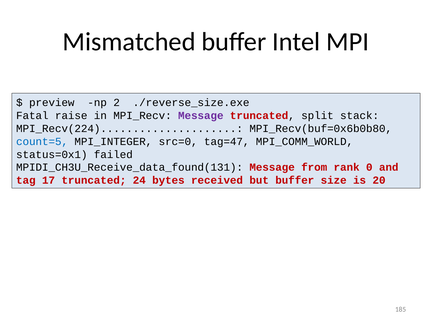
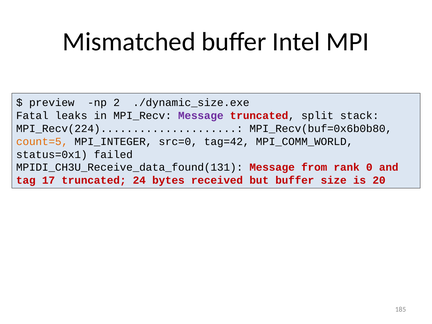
./reverse_size.exe: ./reverse_size.exe -> ./dynamic_size.exe
raise: raise -> leaks
count=5 colour: blue -> orange
tag=47: tag=47 -> tag=42
